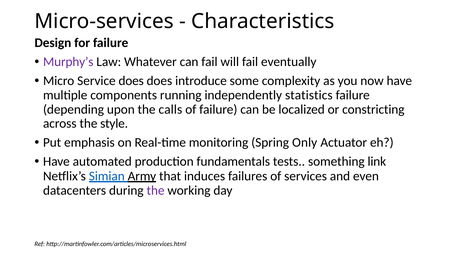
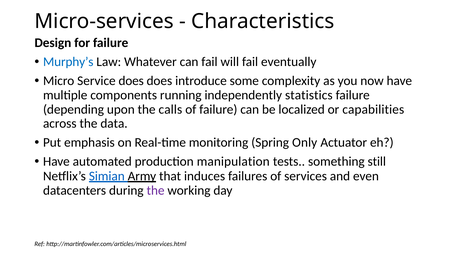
Murphy’s colour: purple -> blue
constricting: constricting -> capabilities
style: style -> data
fundamentals: fundamentals -> manipulation
link: link -> still
